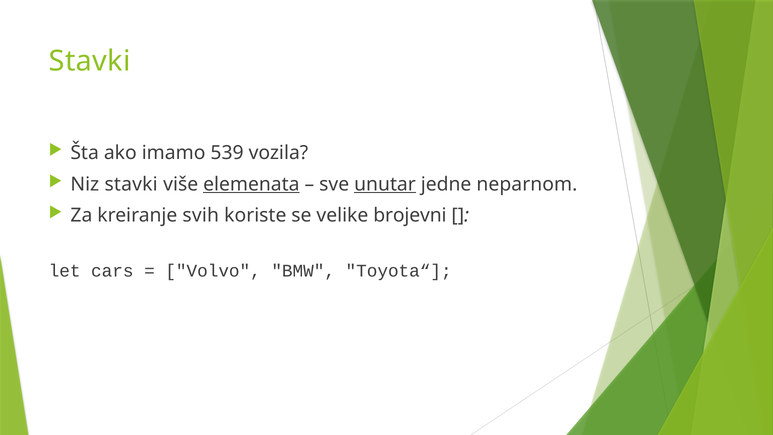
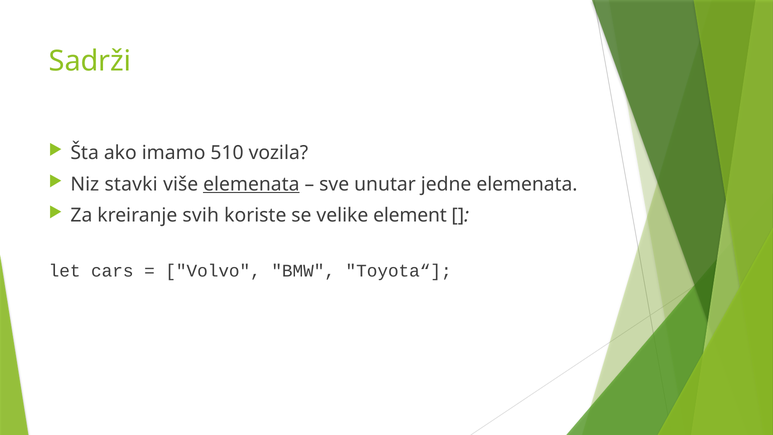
Stavki at (90, 61): Stavki -> Sadrži
539: 539 -> 510
unutar underline: present -> none
jedne neparnom: neparnom -> elemenata
brojevni: brojevni -> element
